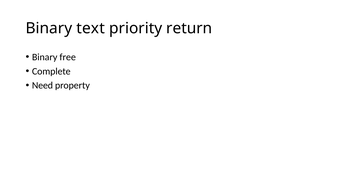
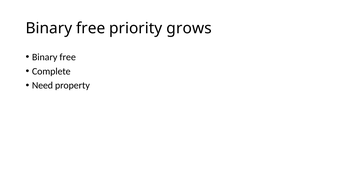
text at (91, 28): text -> free
return: return -> grows
